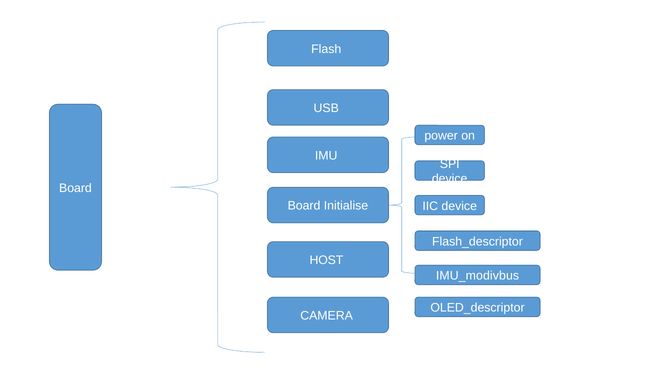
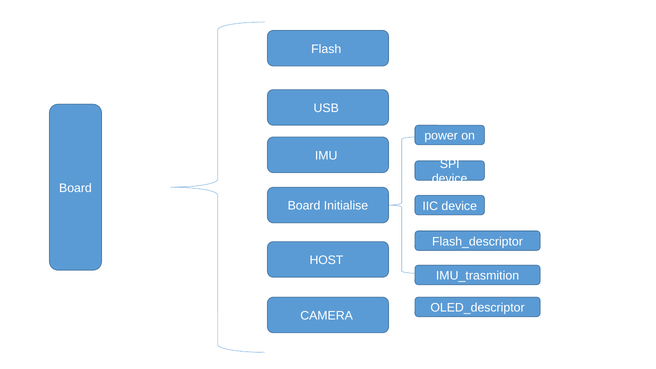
IMU_modivbus: IMU_modivbus -> IMU_trasmition
